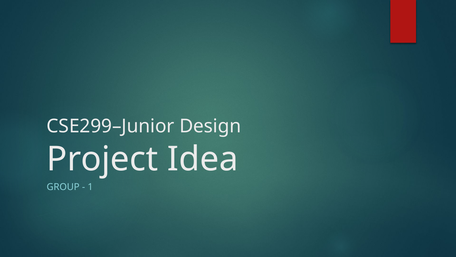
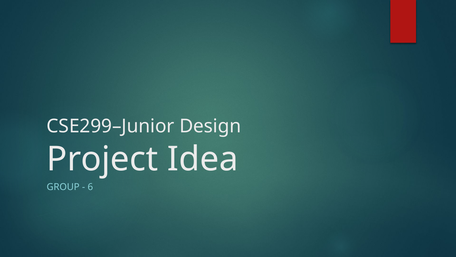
1: 1 -> 6
